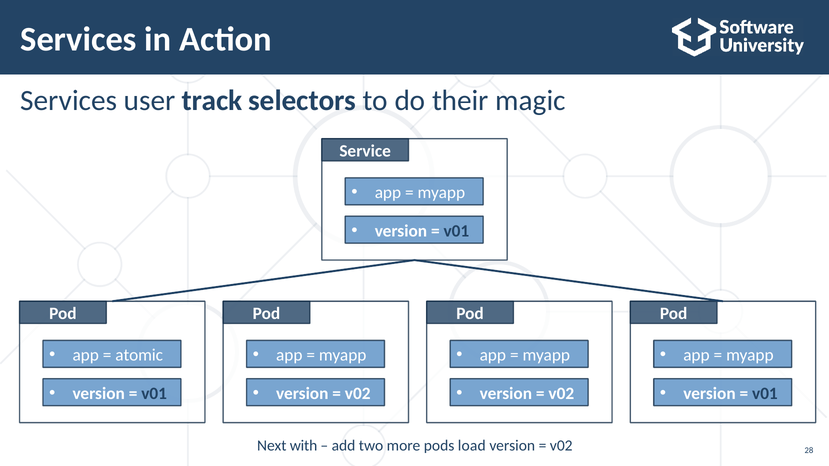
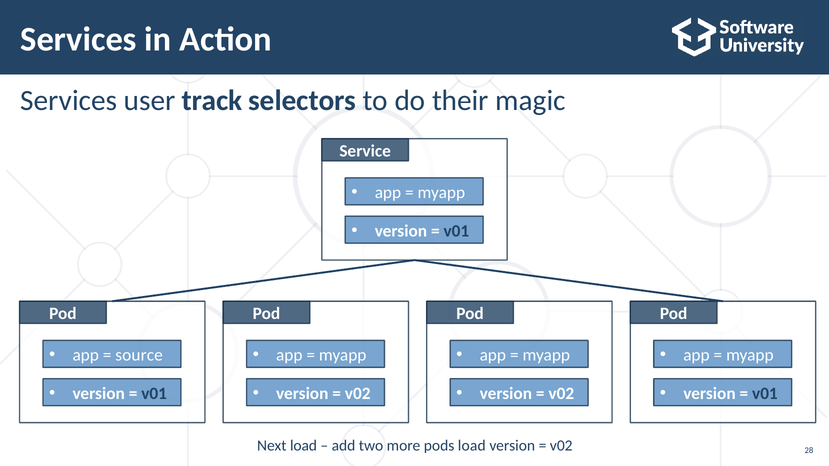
atomic: atomic -> source
Next with: with -> load
